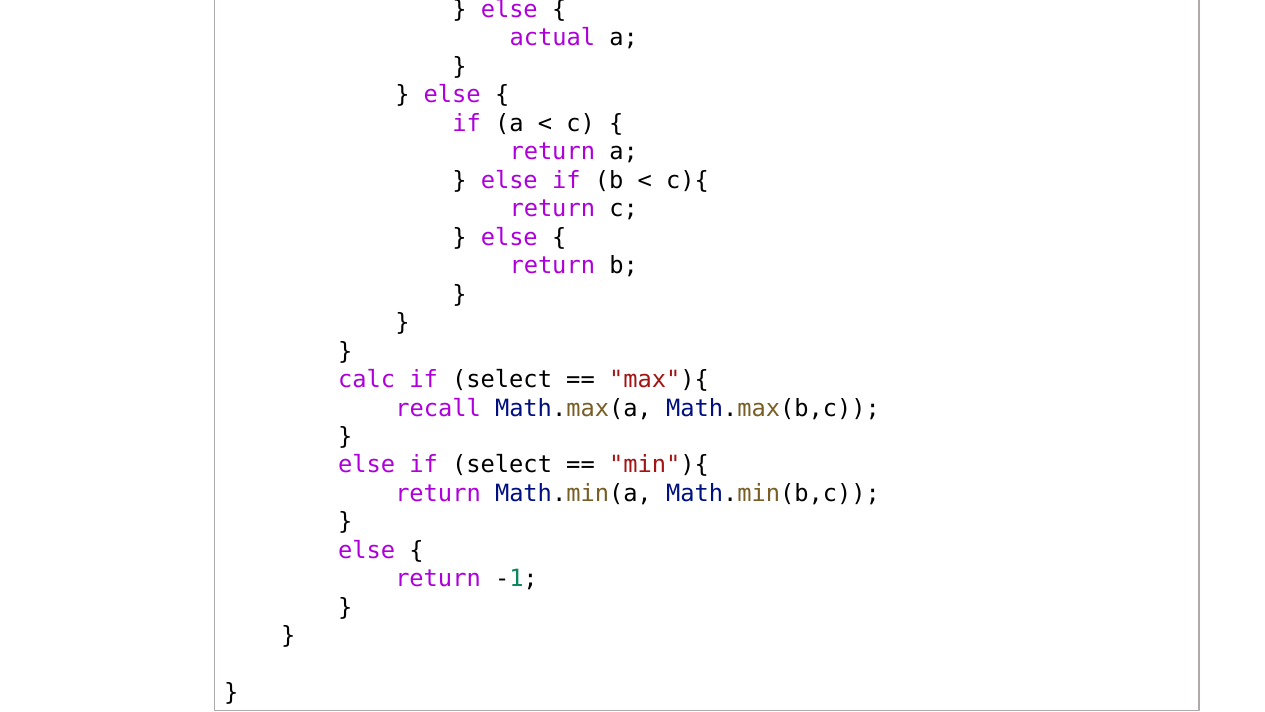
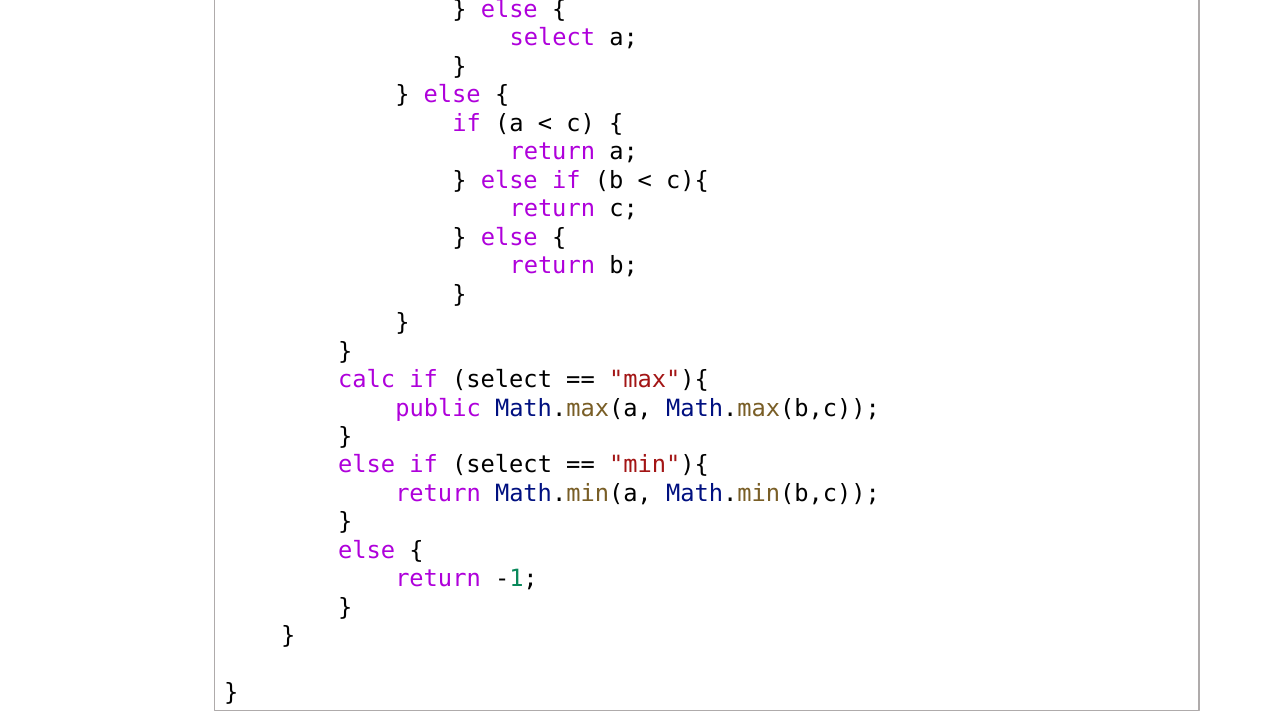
actual at (552, 38): actual -> select
recall at (438, 408): recall -> public
